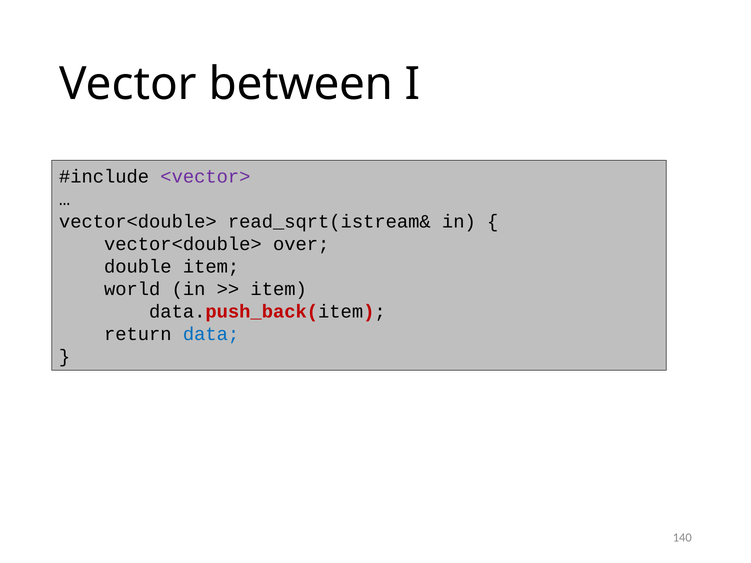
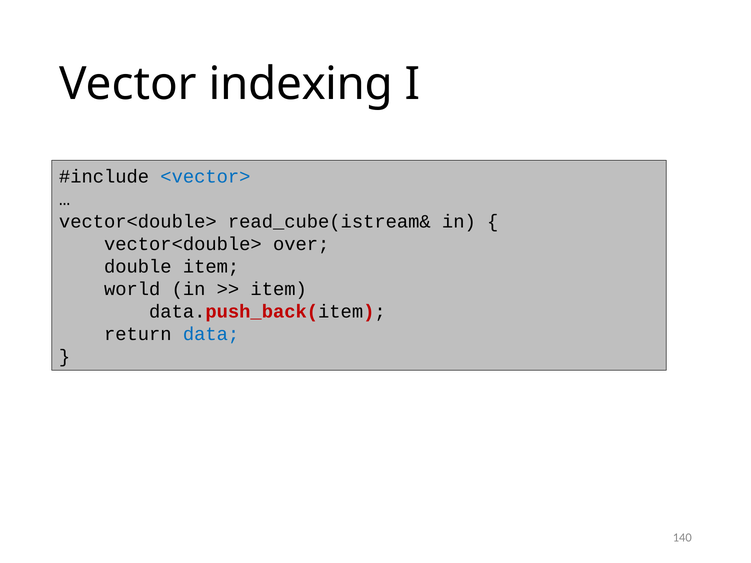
between: between -> indexing
<vector> colour: purple -> blue
read_sqrt(istream&: read_sqrt(istream& -> read_cube(istream&
